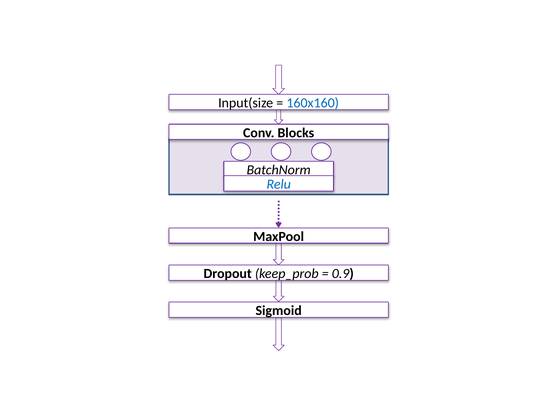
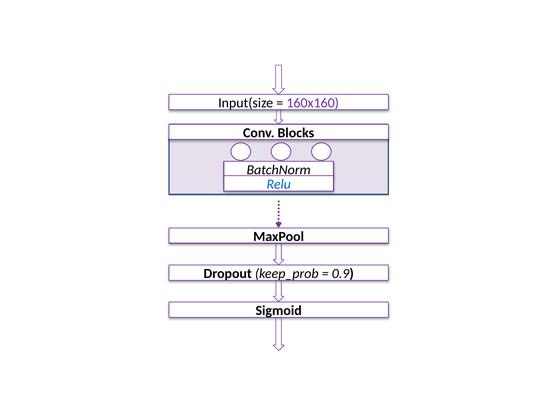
160x160 colour: blue -> purple
